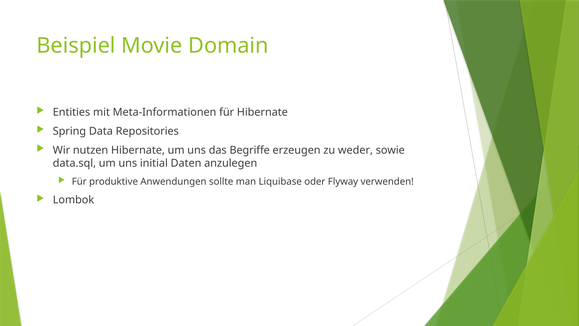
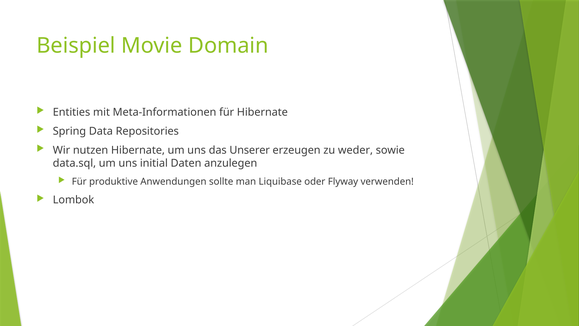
Begriffe: Begriffe -> Unserer
